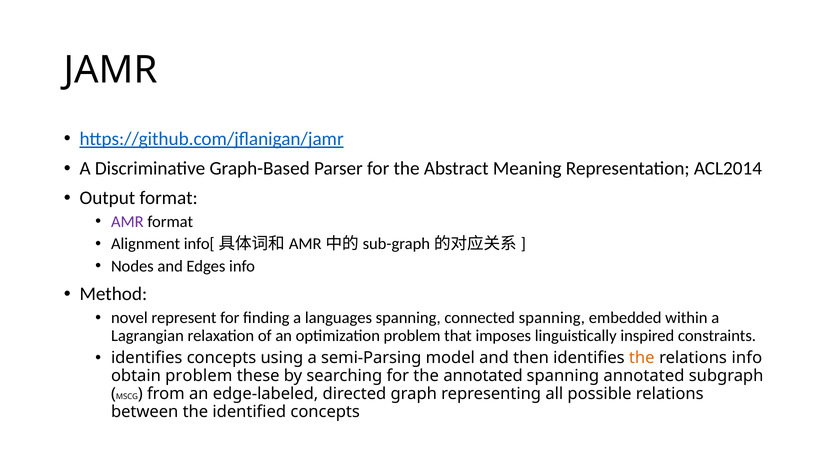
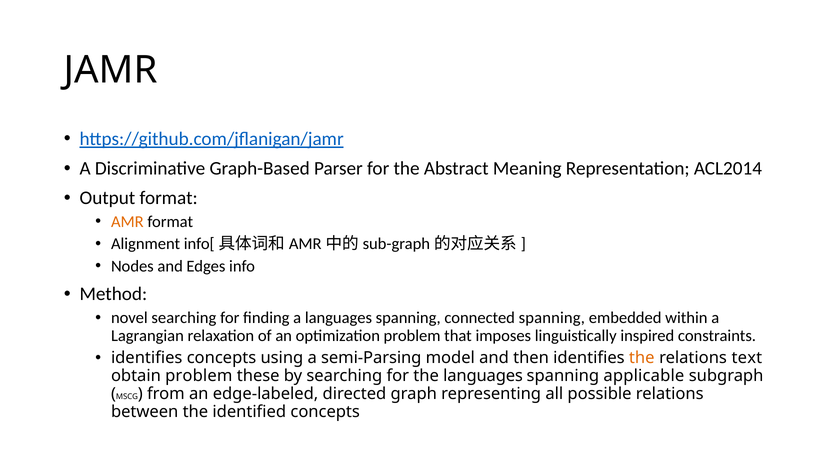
AMR colour: purple -> orange
novel represent: represent -> searching
relations info: info -> text
the annotated: annotated -> languages
spanning annotated: annotated -> applicable
